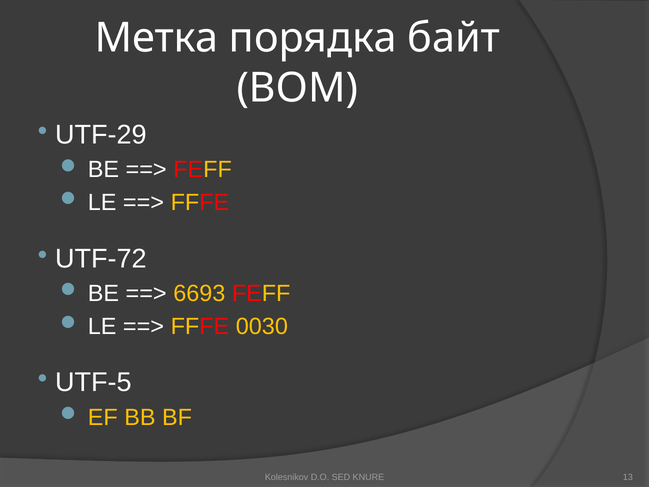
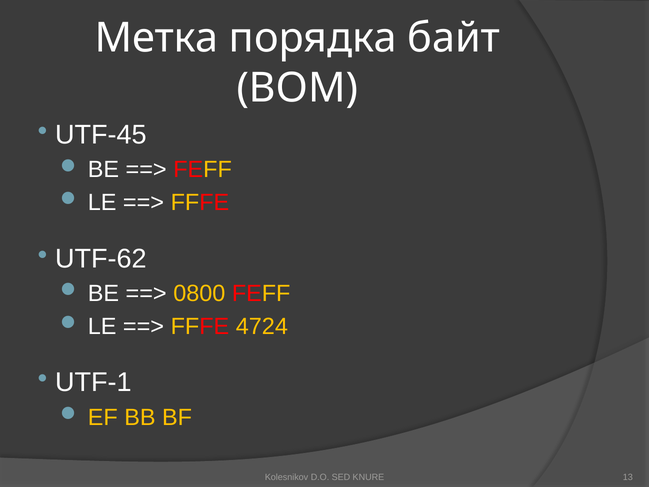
UTF-29: UTF-29 -> UTF-45
UTF-72: UTF-72 -> UTF-62
6693: 6693 -> 0800
0030: 0030 -> 4724
UTF-5: UTF-5 -> UTF-1
